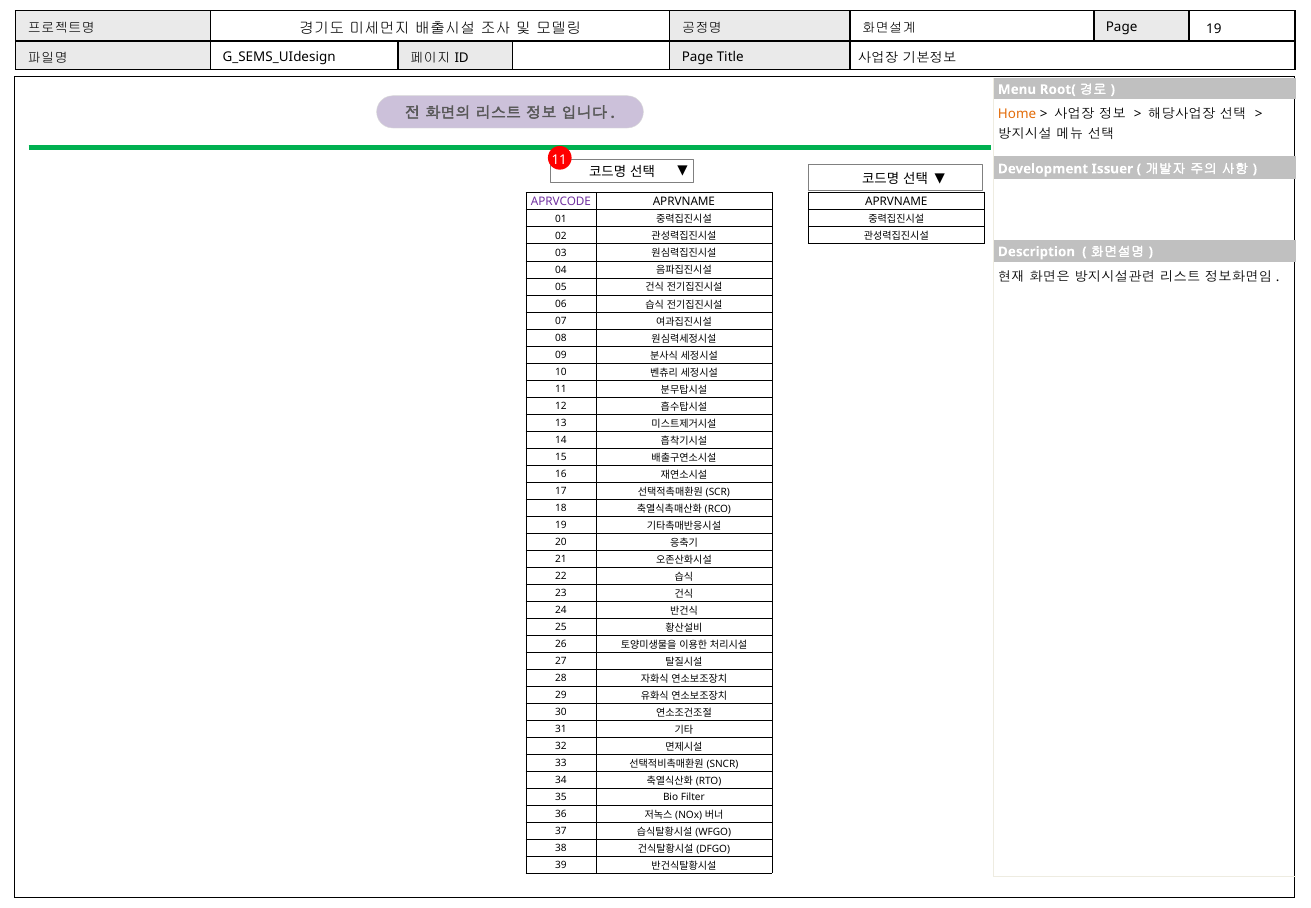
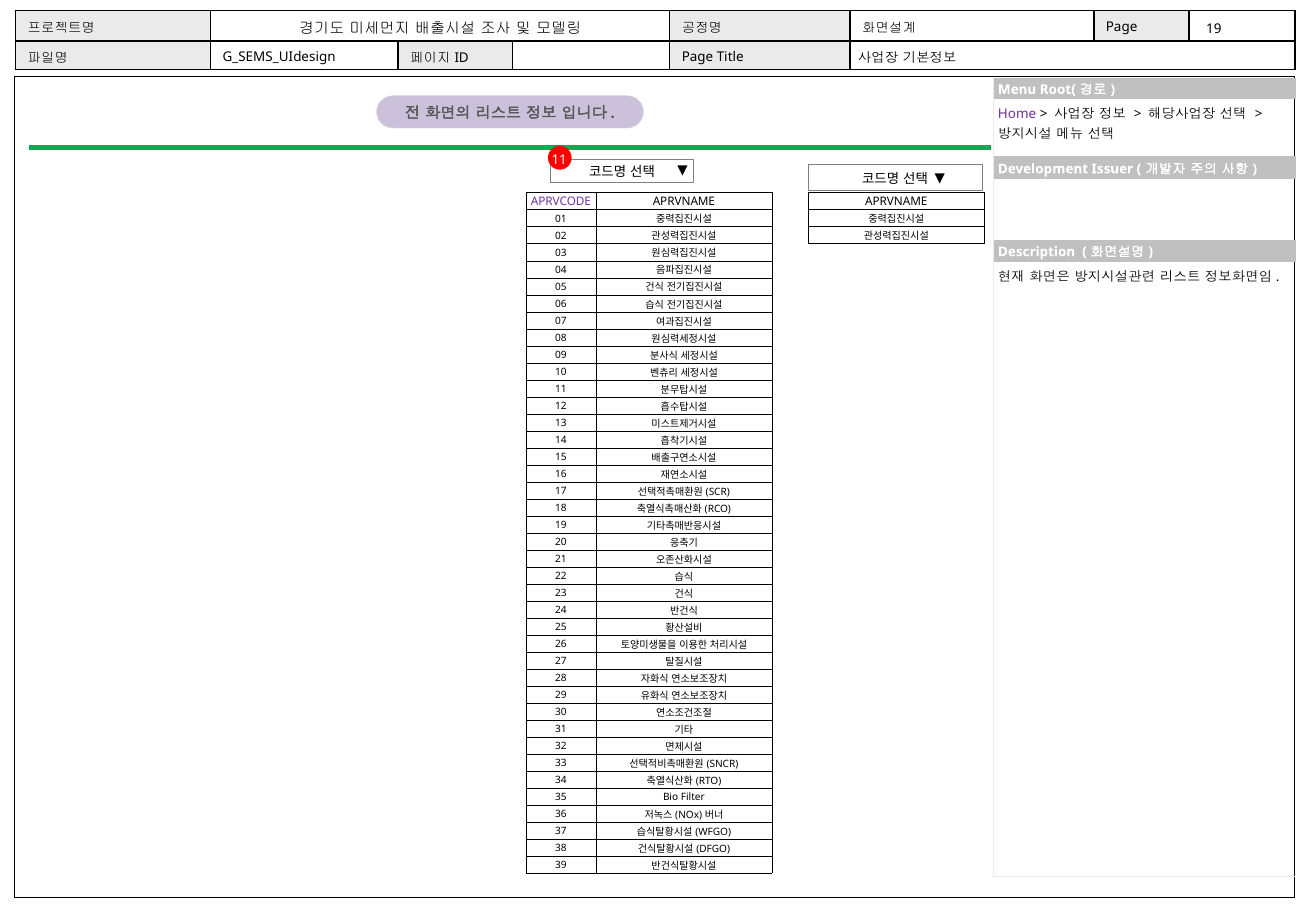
Home colour: orange -> purple
